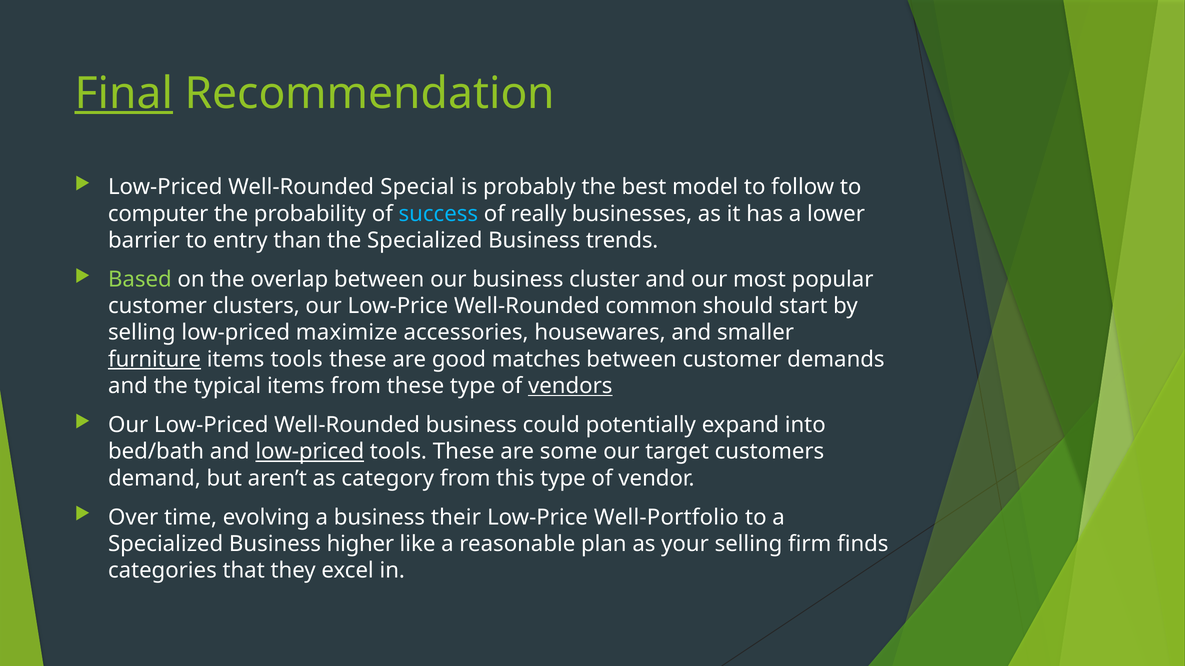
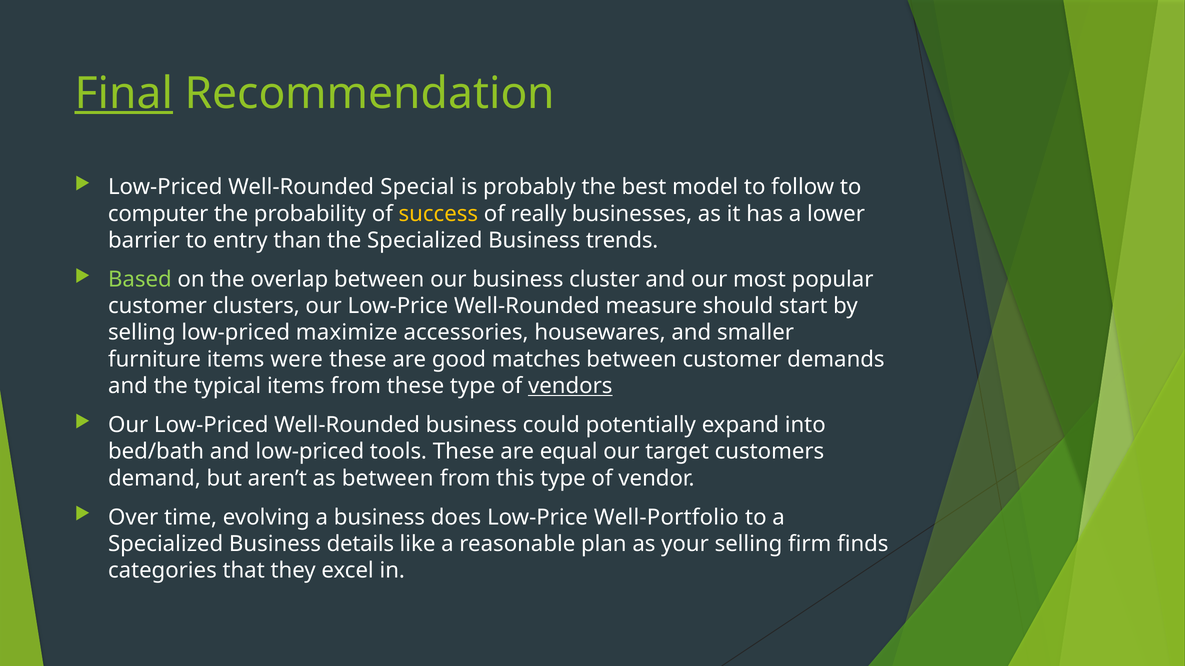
success colour: light blue -> yellow
common: common -> measure
furniture underline: present -> none
items tools: tools -> were
low-priced at (310, 452) underline: present -> none
some: some -> equal
as category: category -> between
their: their -> does
higher: higher -> details
